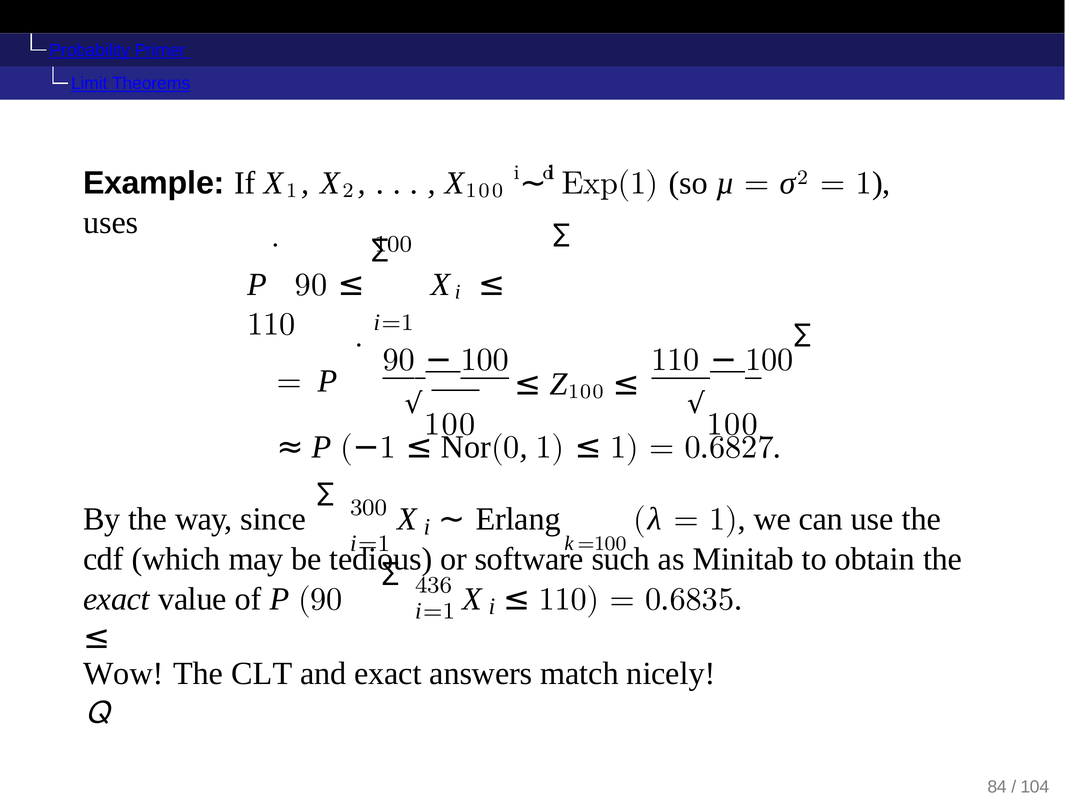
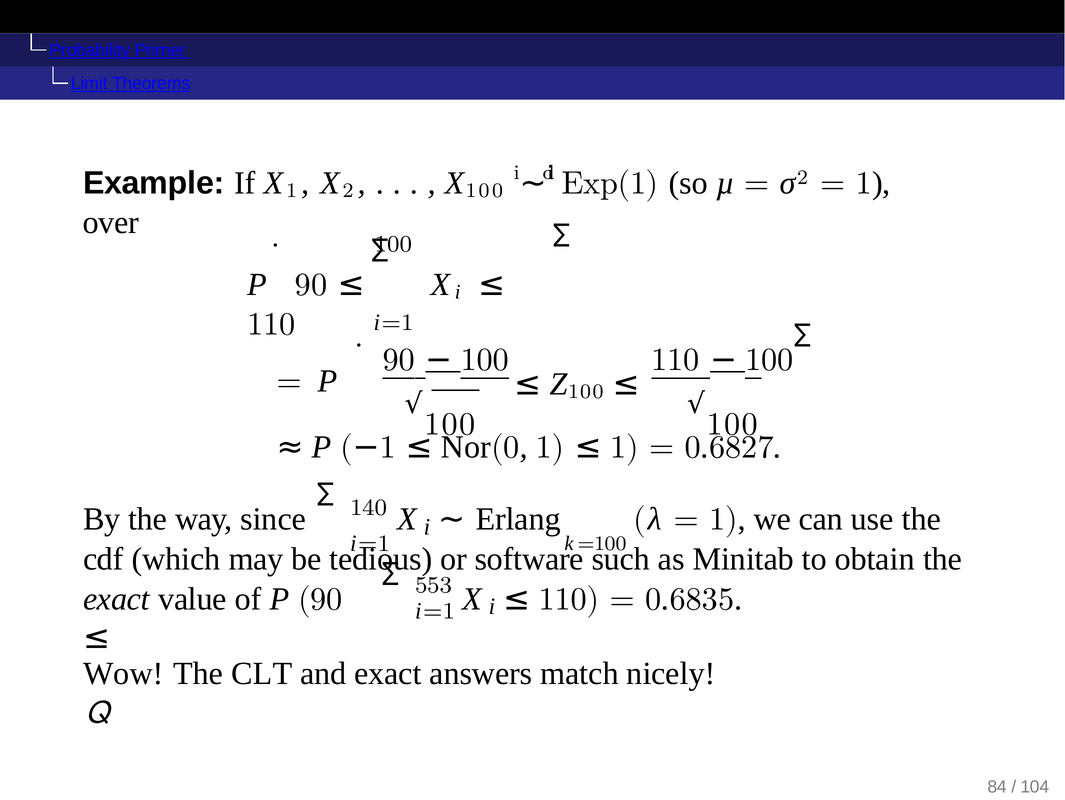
uses: uses -> over
300: 300 -> 140
436: 436 -> 553
